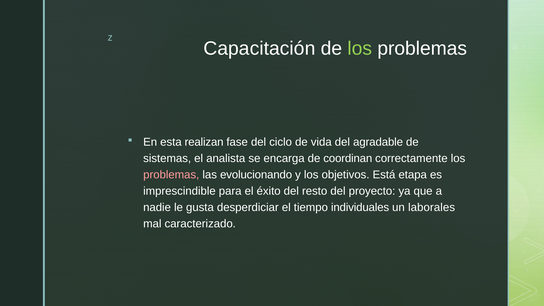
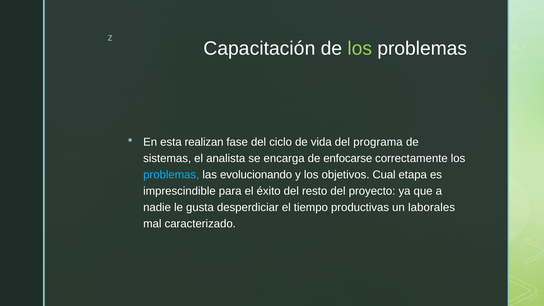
agradable: agradable -> programa
coordinan: coordinan -> enfocarse
problemas at (171, 175) colour: pink -> light blue
Está: Está -> Cual
individuales: individuales -> productivas
